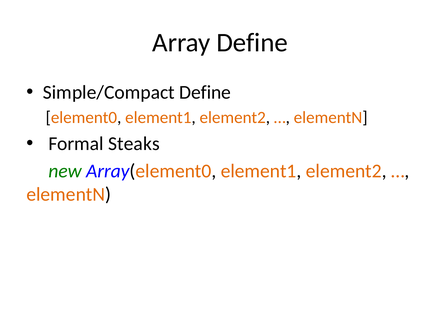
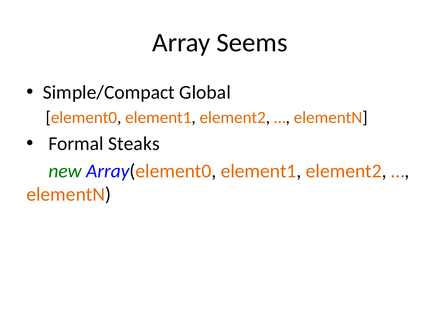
Array Define: Define -> Seems
Simple/Compact Define: Define -> Global
